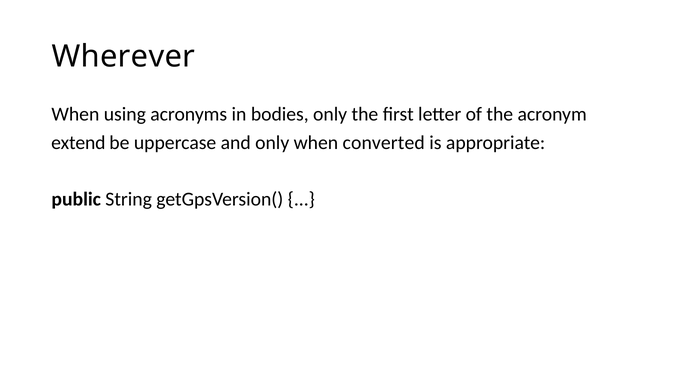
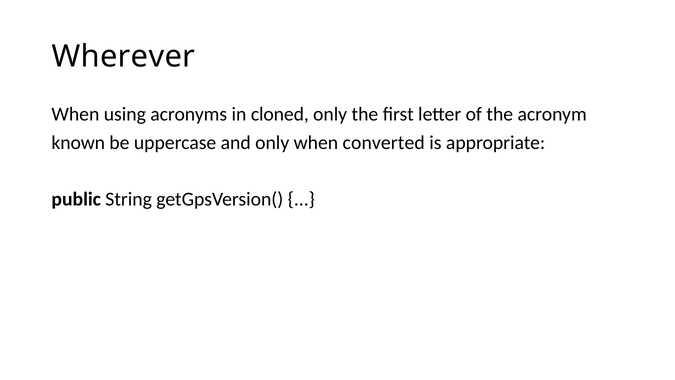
bodies: bodies -> cloned
extend: extend -> known
